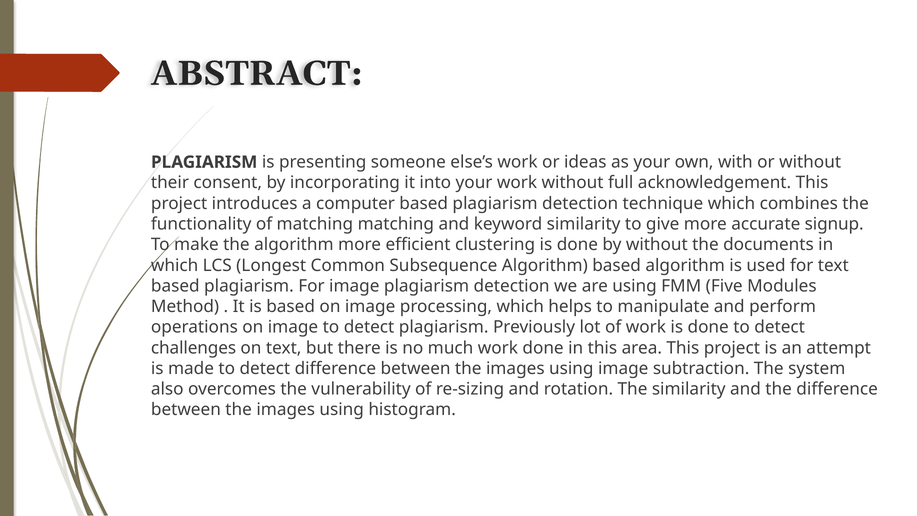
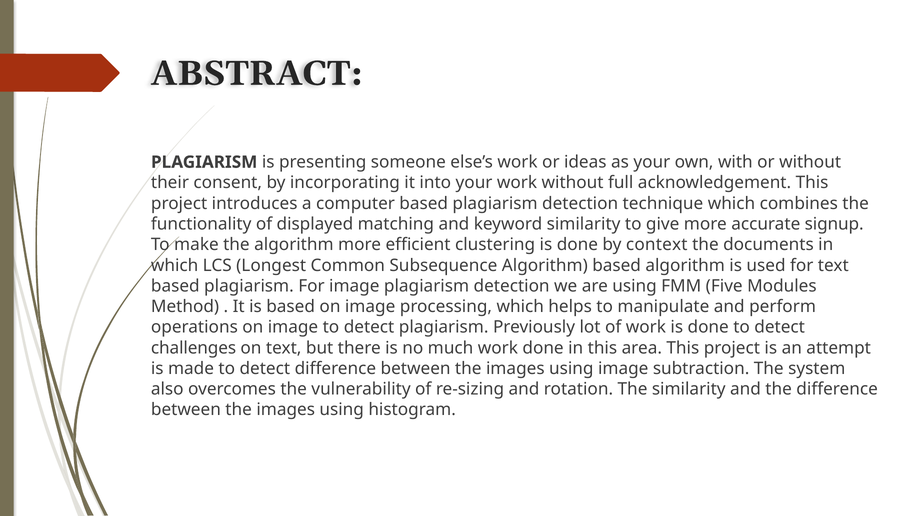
of matching: matching -> displayed
by without: without -> context
